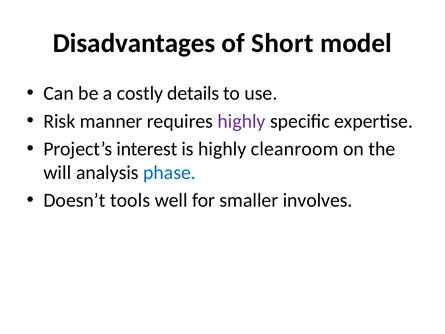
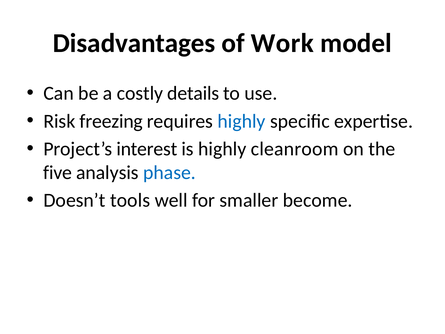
Short: Short -> Work
manner: manner -> freezing
highly at (242, 121) colour: purple -> blue
will: will -> five
involves: involves -> become
